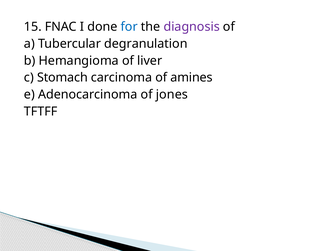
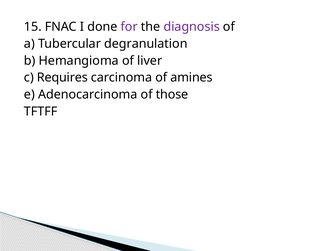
for colour: blue -> purple
Stomach: Stomach -> Requires
jones: jones -> those
